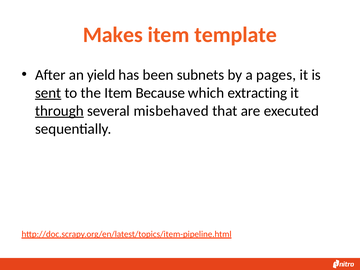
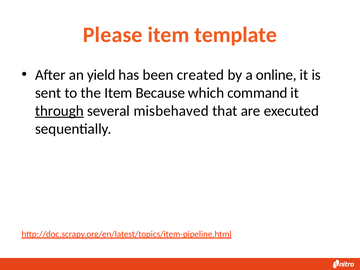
Makes: Makes -> Please
subnets: subnets -> created
pages: pages -> online
sent underline: present -> none
extracting: extracting -> command
